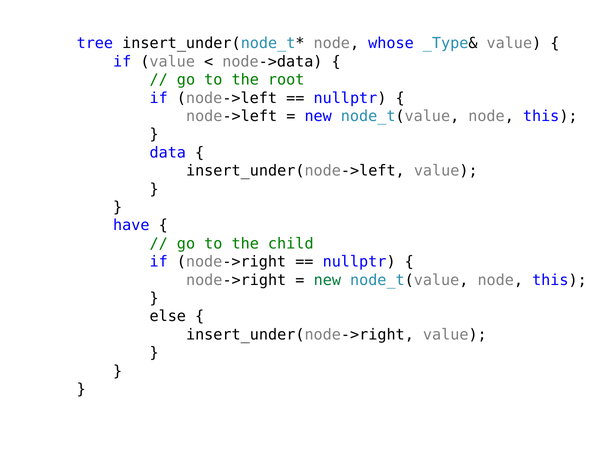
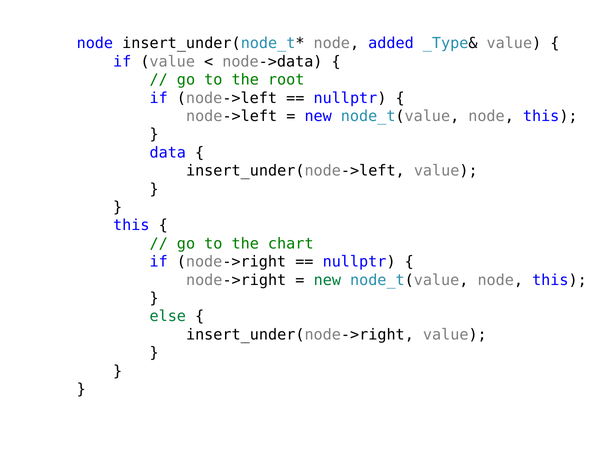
tree at (95, 43): tree -> node
whose: whose -> added
have at (131, 225): have -> this
child: child -> chart
else colour: black -> green
